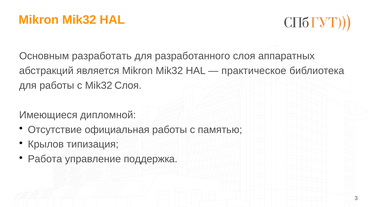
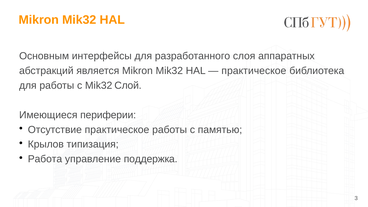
разработать: разработать -> интерфейсы
Mik32 Слоя: Слоя -> Слой
дипломной: дипломной -> периферии
Отсутствие официальная: официальная -> практическое
